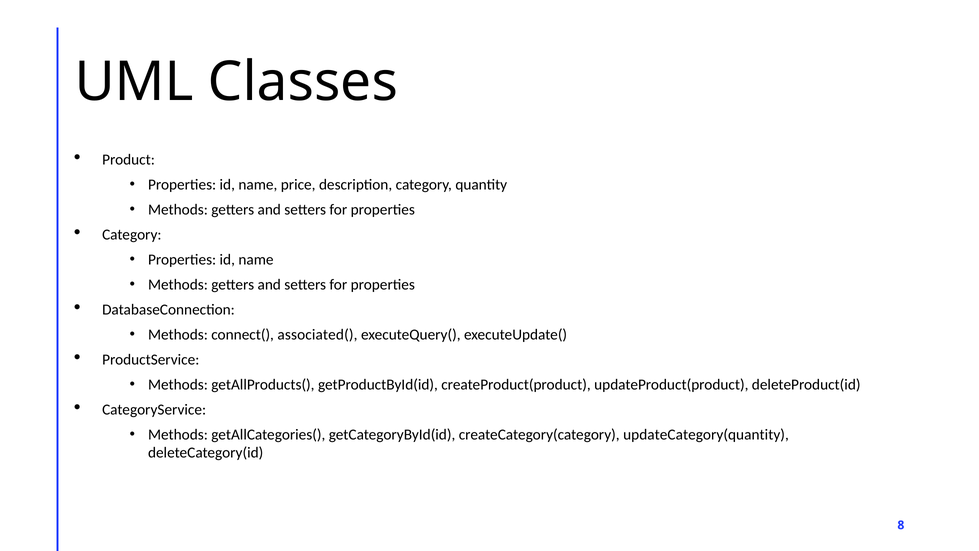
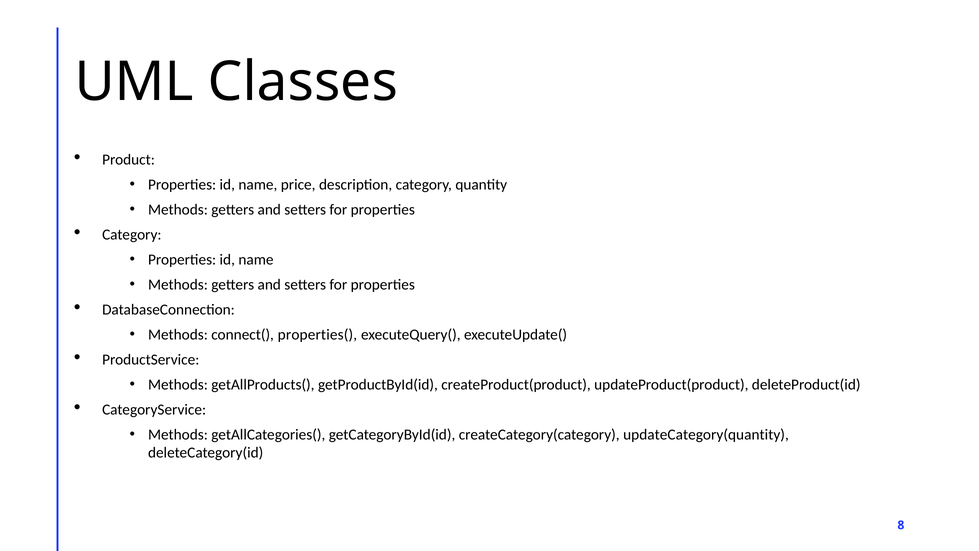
associated(: associated( -> properties(
